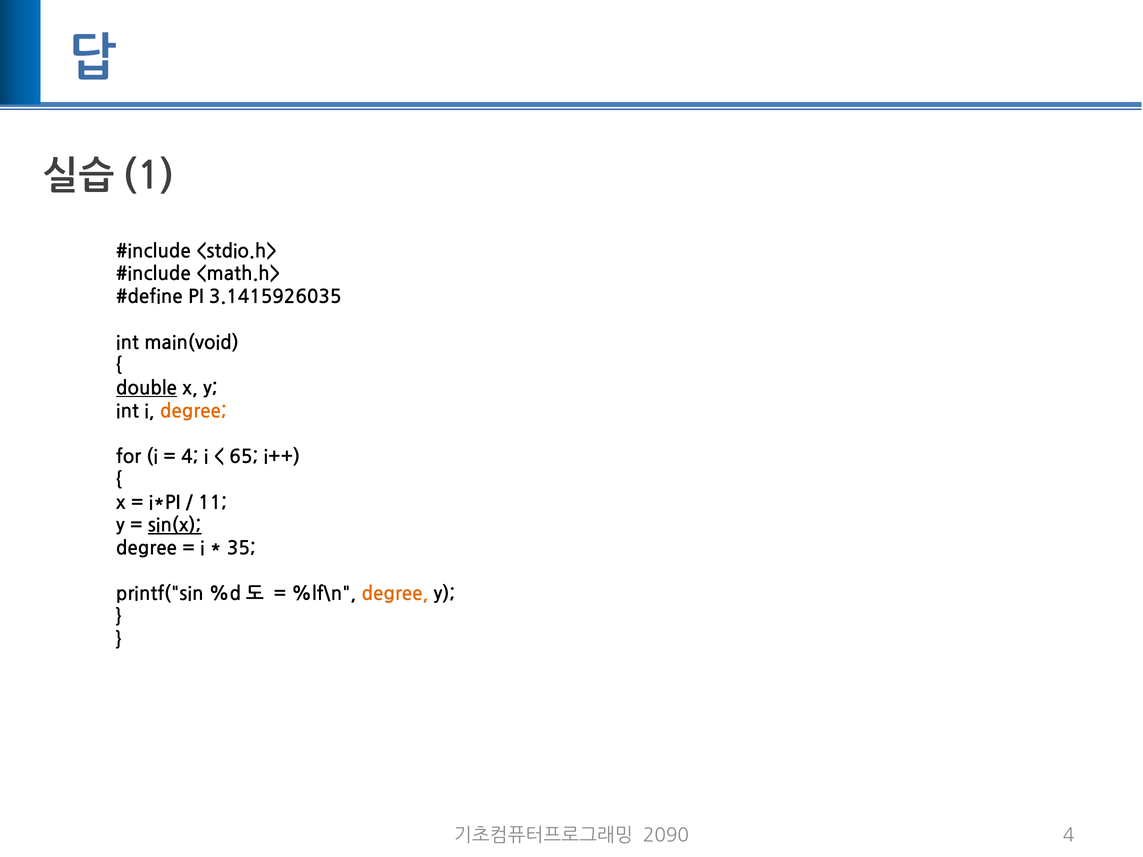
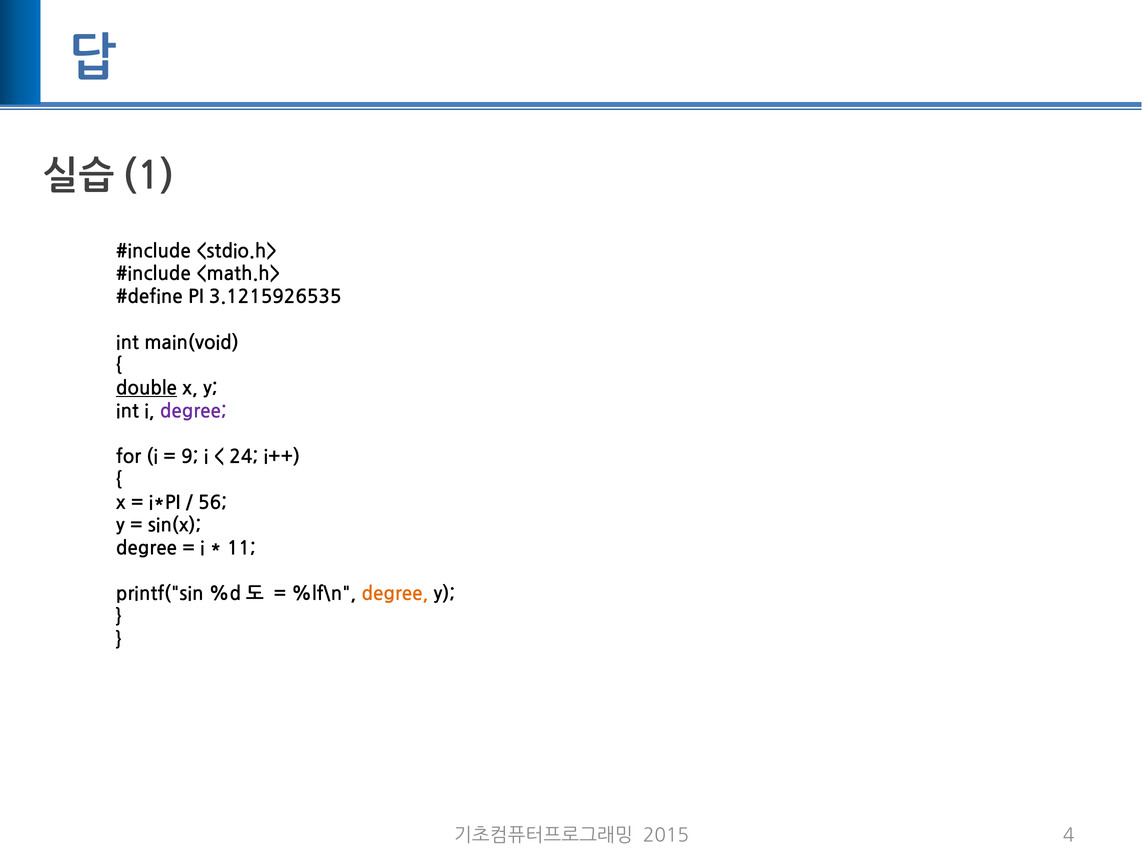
3.1415926035: 3.1415926035 -> 3.1215926535
degree at (193, 411) colour: orange -> purple
4 at (190, 457): 4 -> 9
65: 65 -> 24
11: 11 -> 56
sin(x underline: present -> none
35: 35 -> 11
2090: 2090 -> 2015
